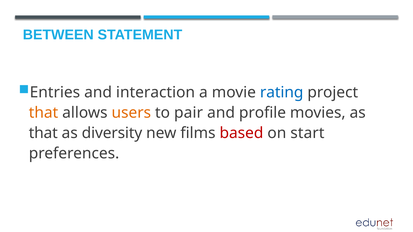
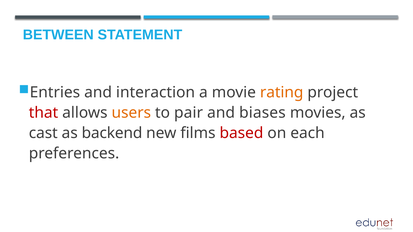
rating colour: blue -> orange
that at (43, 113) colour: orange -> red
profile: profile -> biases
that at (43, 133): that -> cast
diversity: diversity -> backend
start: start -> each
